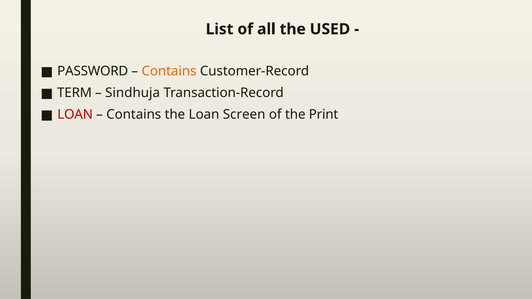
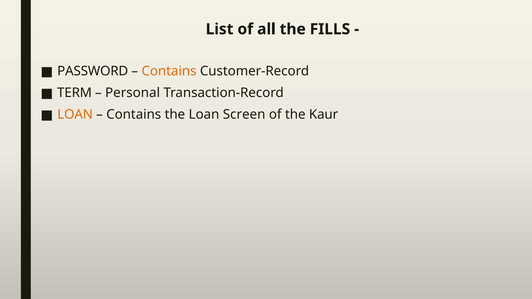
USED: USED -> FILLS
Sindhuja: Sindhuja -> Personal
LOAN at (75, 115) colour: red -> orange
Print: Print -> Kaur
